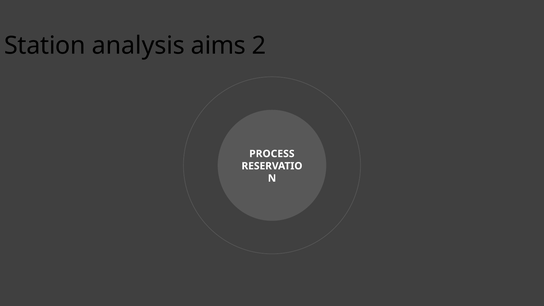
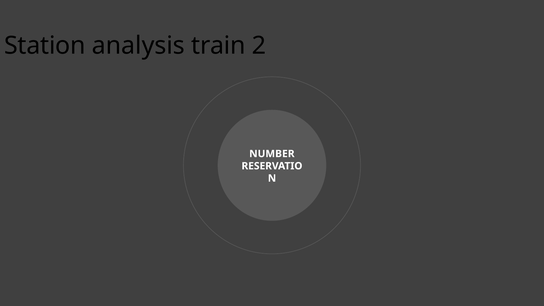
aims: aims -> train
PROCESS: PROCESS -> NUMBER
